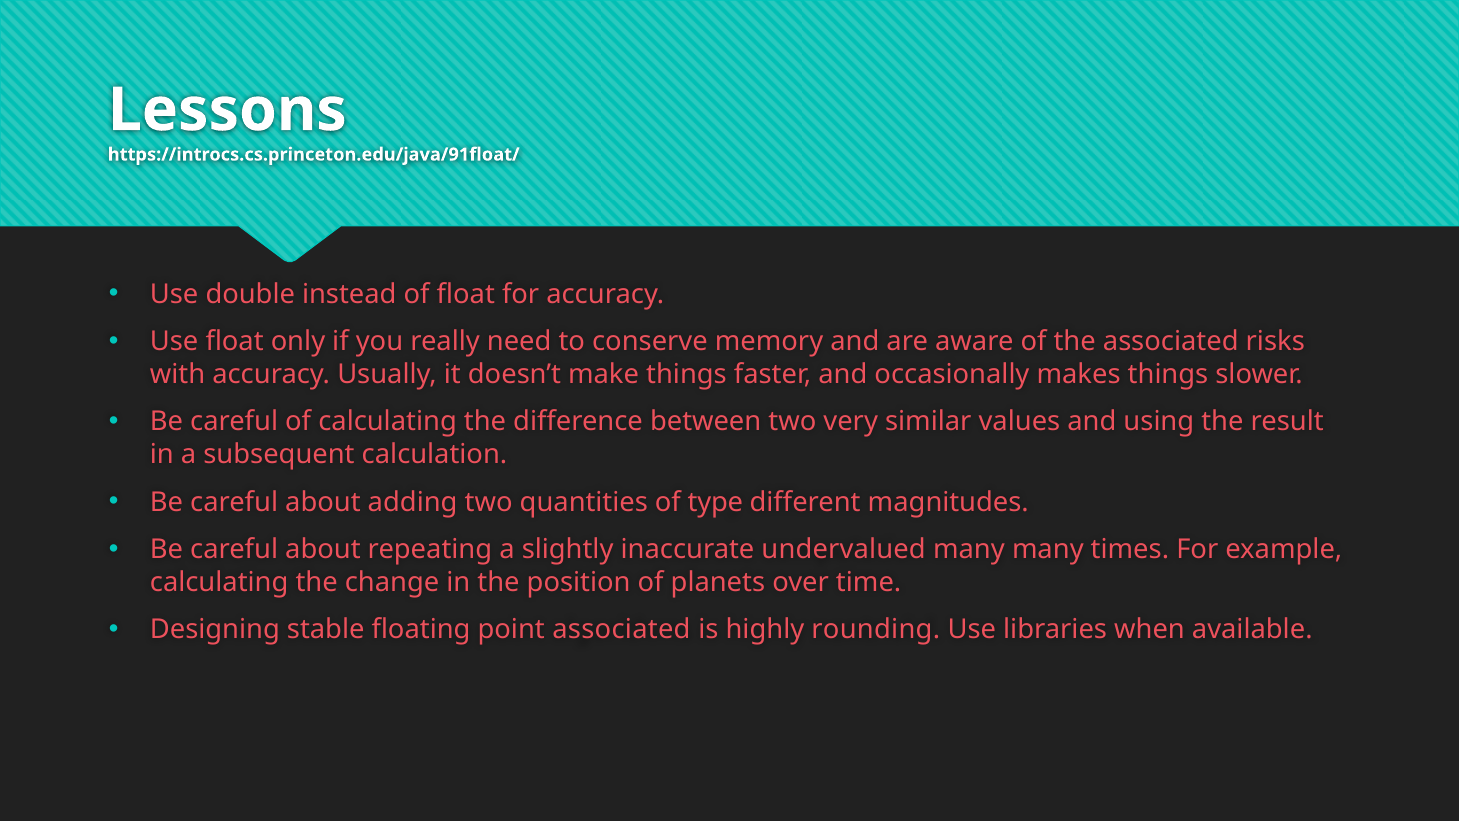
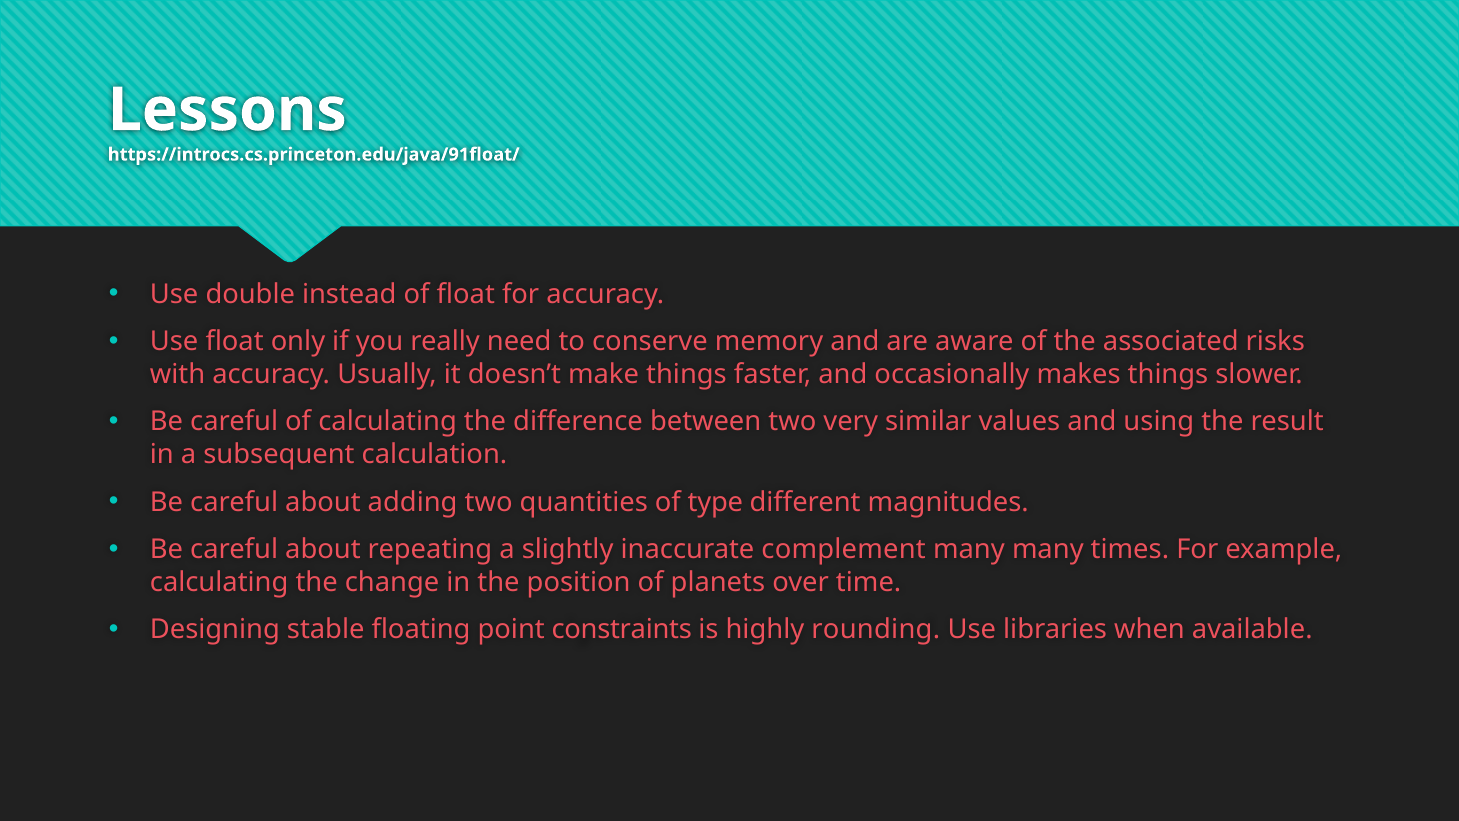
undervalued: undervalued -> complement
point associated: associated -> constraints
